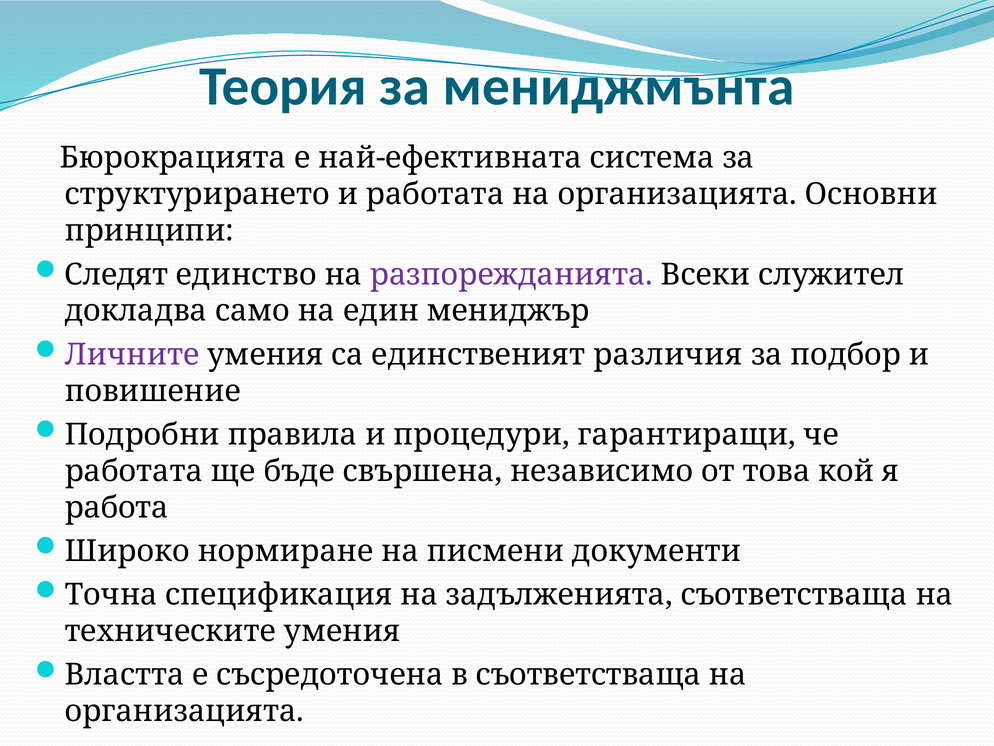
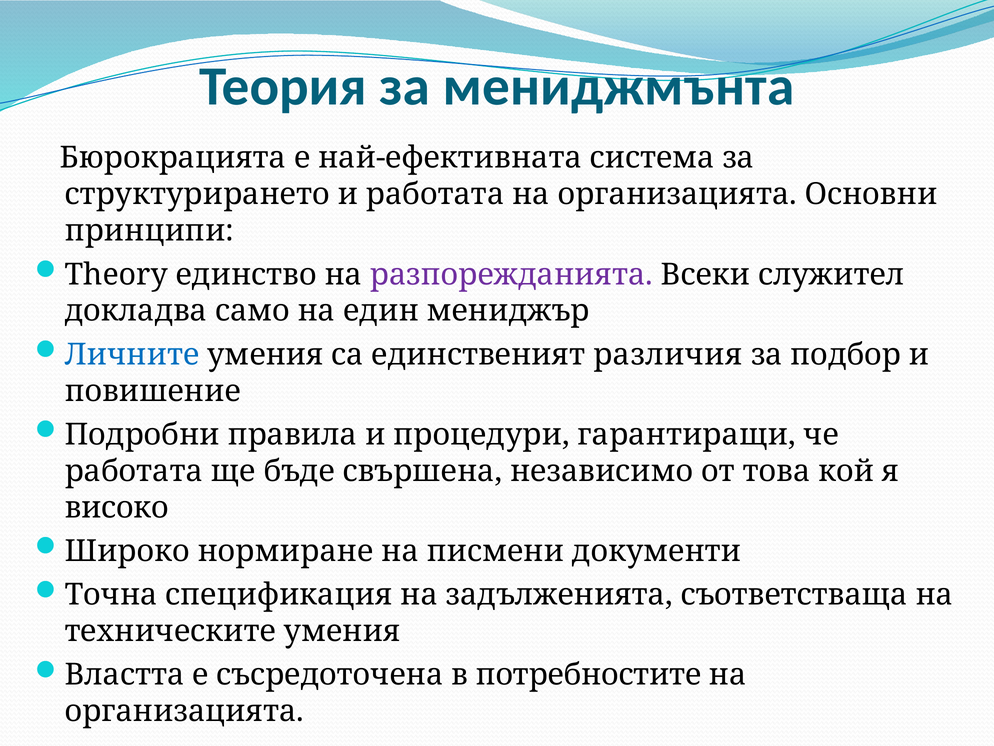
Следят: Следят -> Theory
Личните colour: purple -> blue
работа: работа -> високо
в съответстваща: съответстваща -> потребностите
